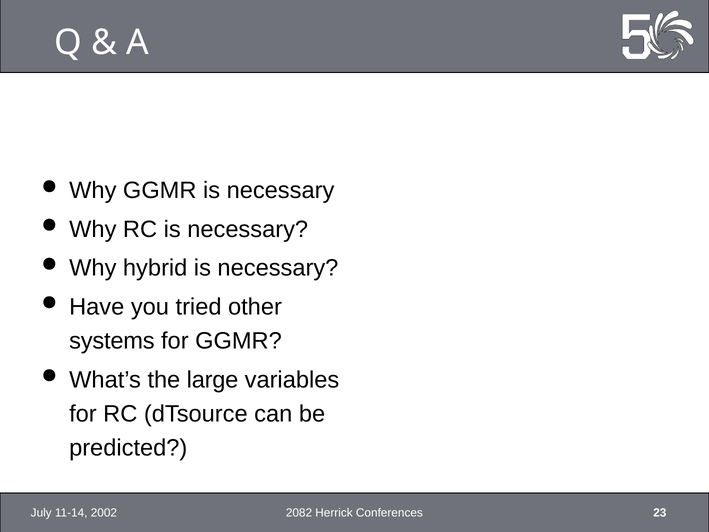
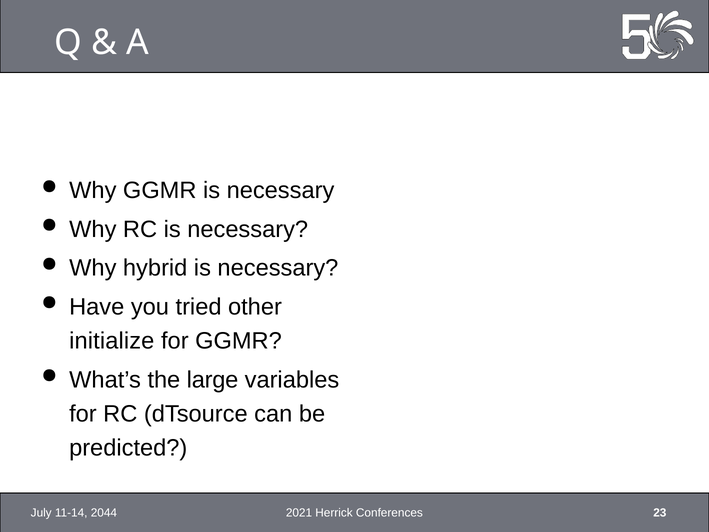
systems: systems -> initialize
2002: 2002 -> 2044
2082: 2082 -> 2021
